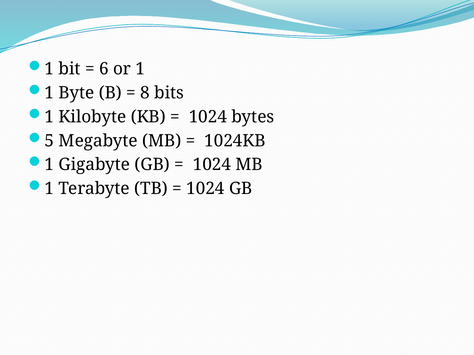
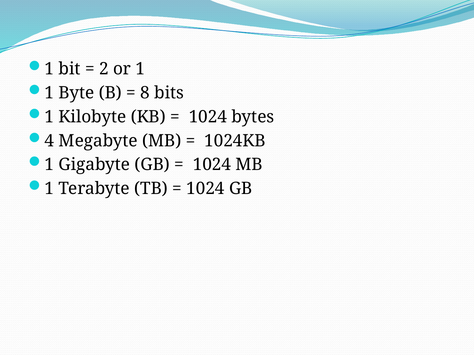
6: 6 -> 2
5: 5 -> 4
